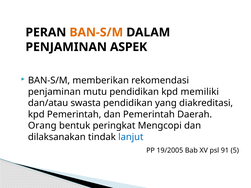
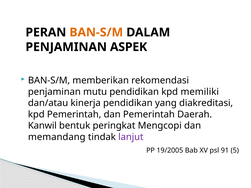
swasta: swasta -> kinerja
Orang: Orang -> Kanwil
dilaksanakan: dilaksanakan -> memandang
lanjut colour: blue -> purple
